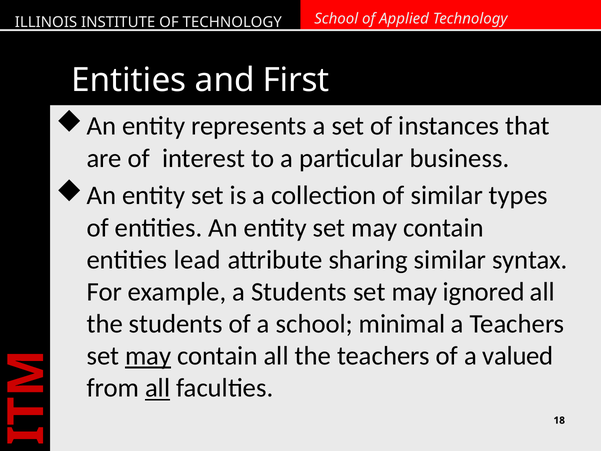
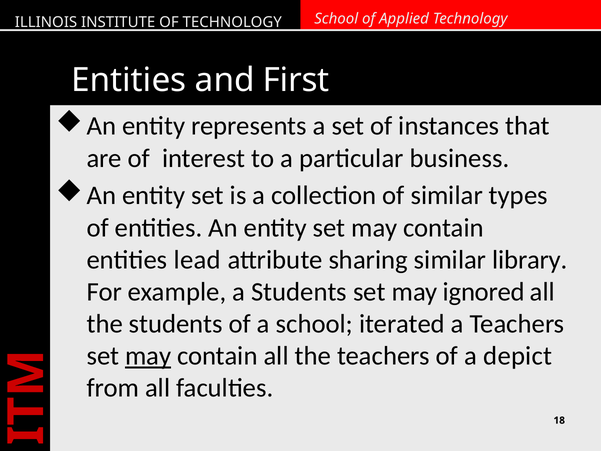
syntax: syntax -> library
minimal: minimal -> iterated
valued: valued -> depict
all at (158, 388) underline: present -> none
